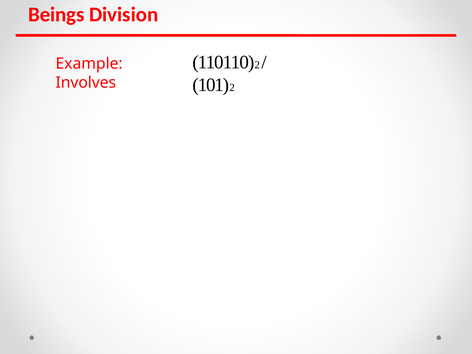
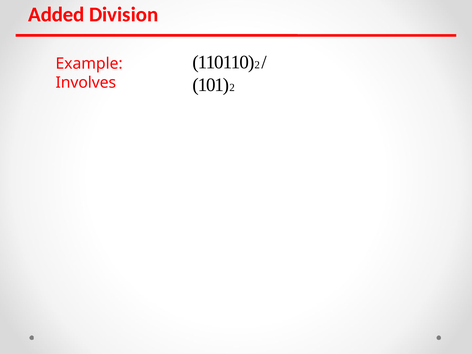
Beings: Beings -> Added
